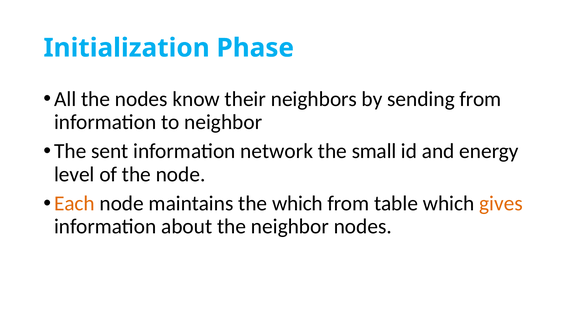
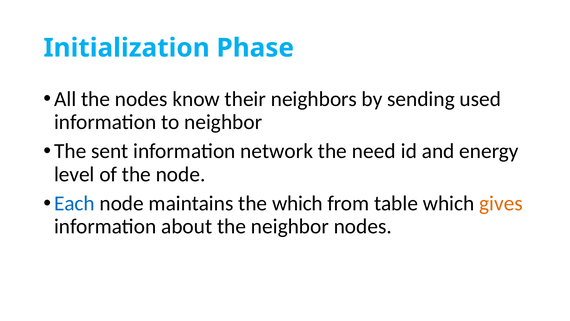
sending from: from -> used
small: small -> need
Each colour: orange -> blue
